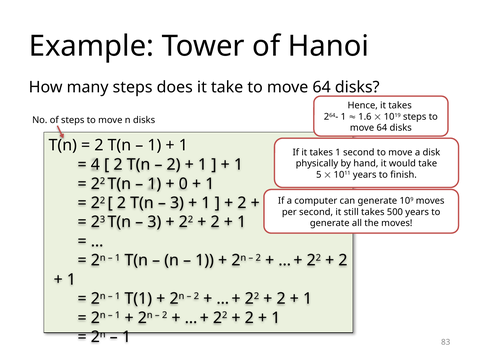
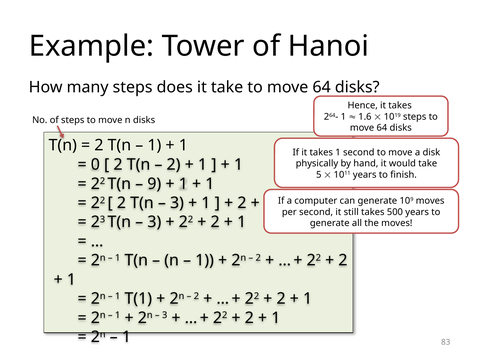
4: 4 -> 0
1 at (154, 184): 1 -> 9
0 at (183, 184): 0 -> 1
2 at (165, 315): 2 -> 3
